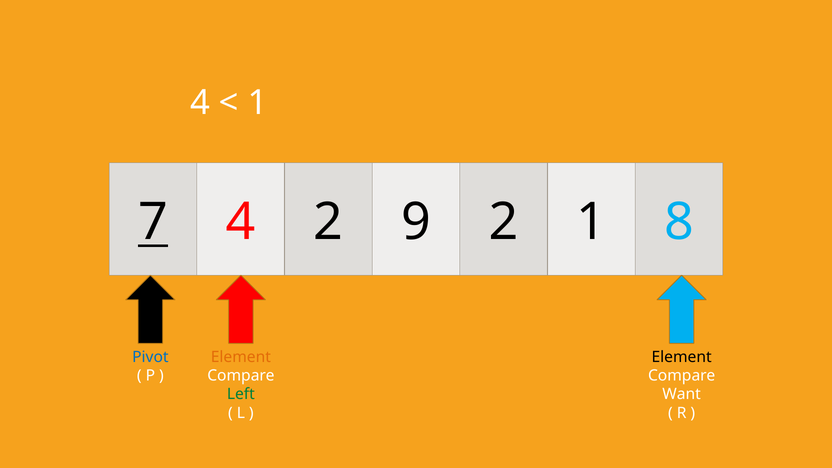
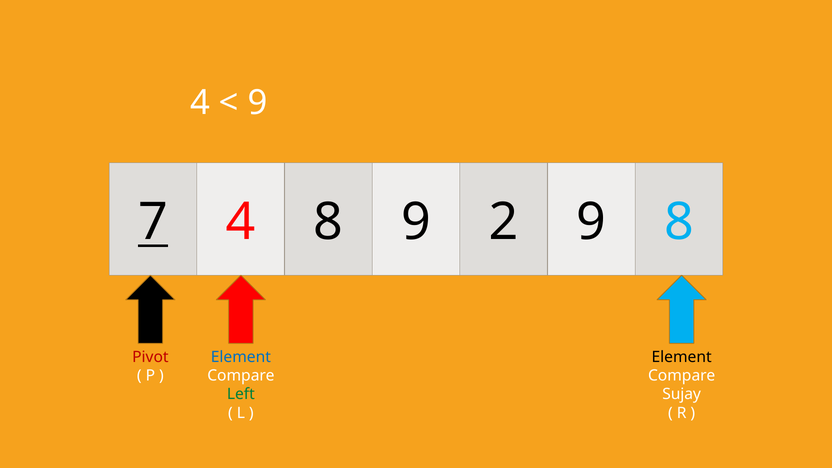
1 at (258, 103): 1 -> 9
4 2: 2 -> 8
2 1: 1 -> 9
Element at (241, 357) colour: orange -> blue
Pivot colour: blue -> red
Want: Want -> Sujay
